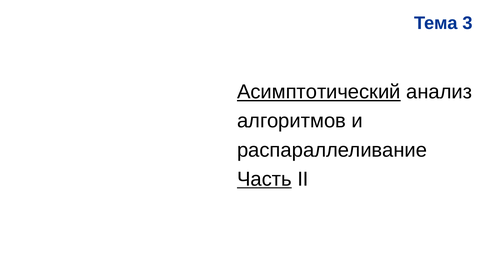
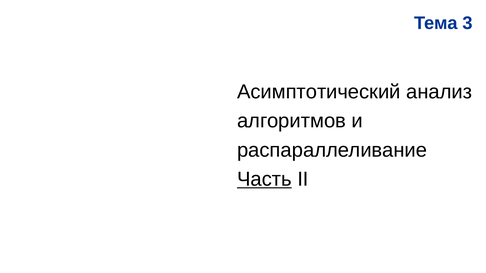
Асимптотический underline: present -> none
